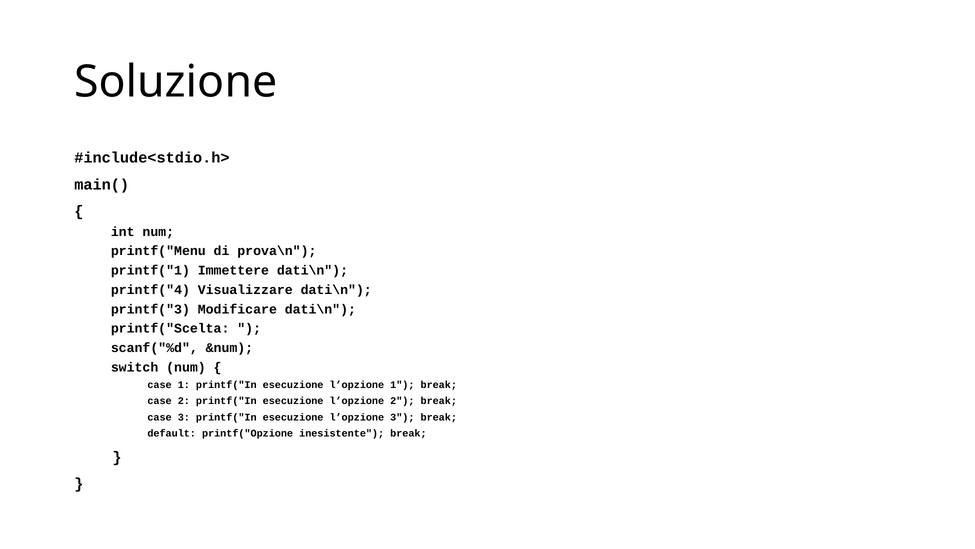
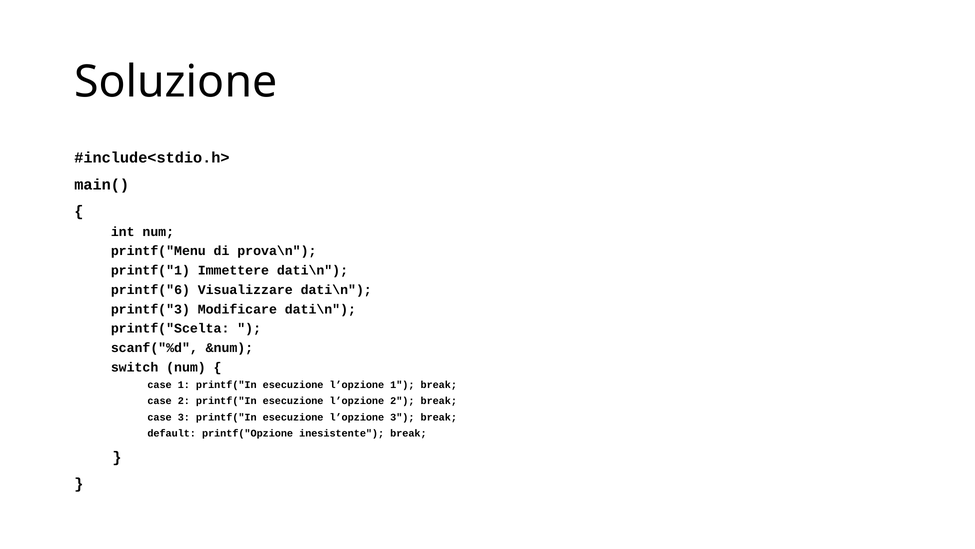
printf("4: printf("4 -> printf("6
